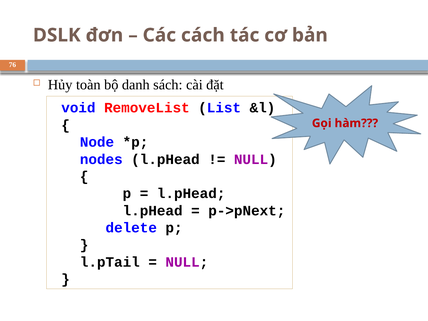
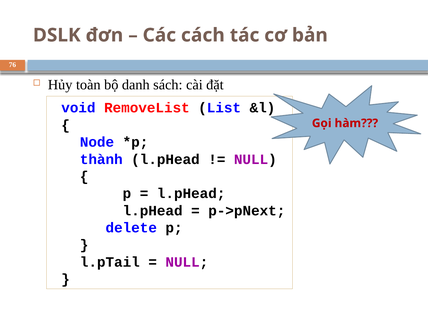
nodes: nodes -> thành
